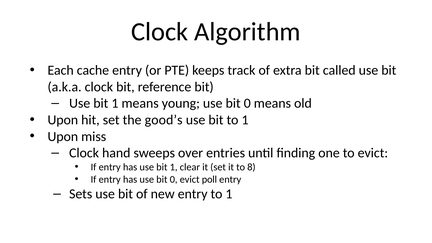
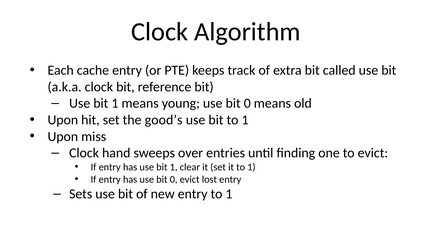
it to 8: 8 -> 1
poll: poll -> lost
